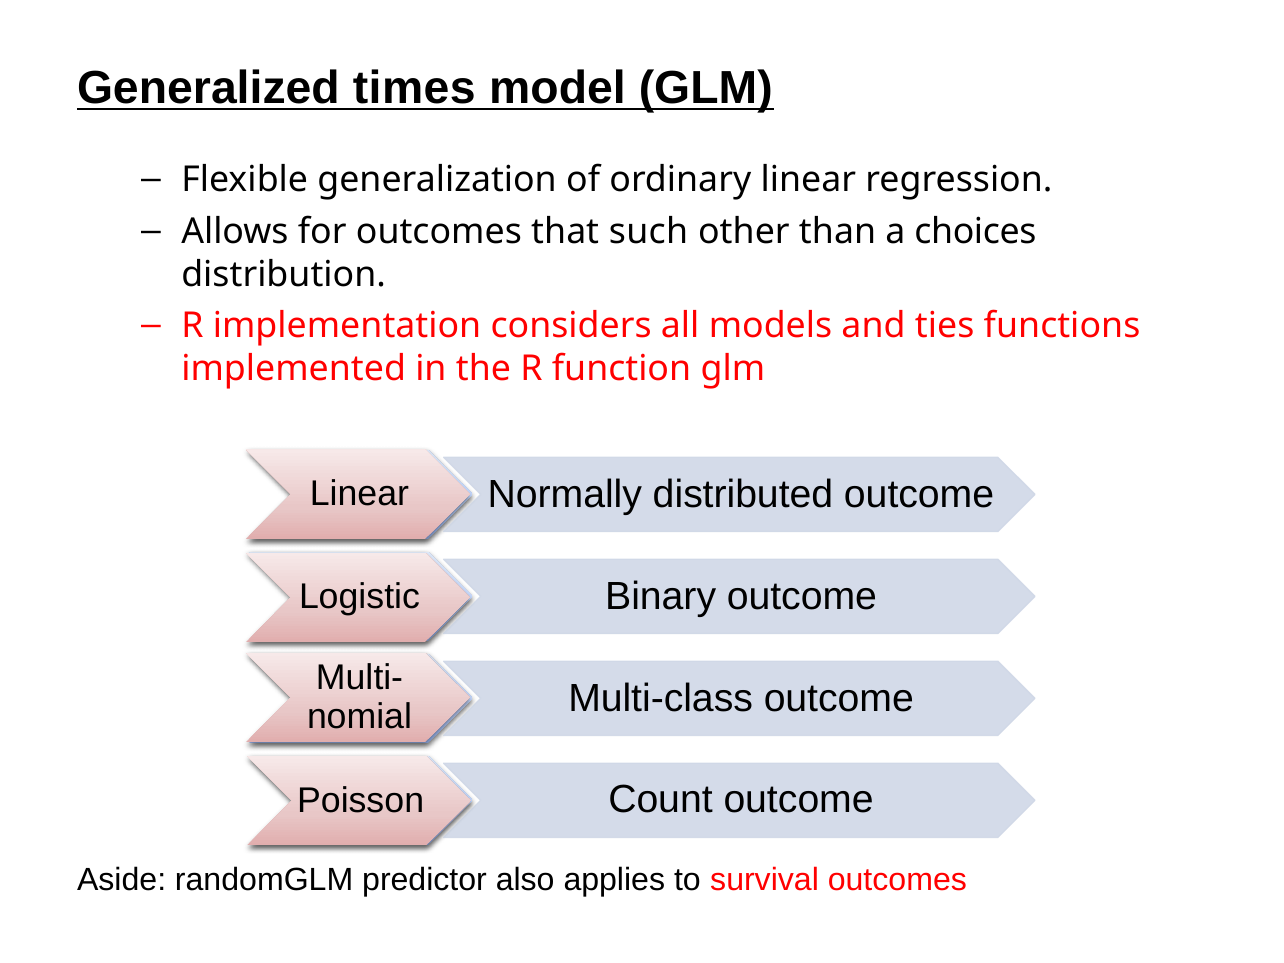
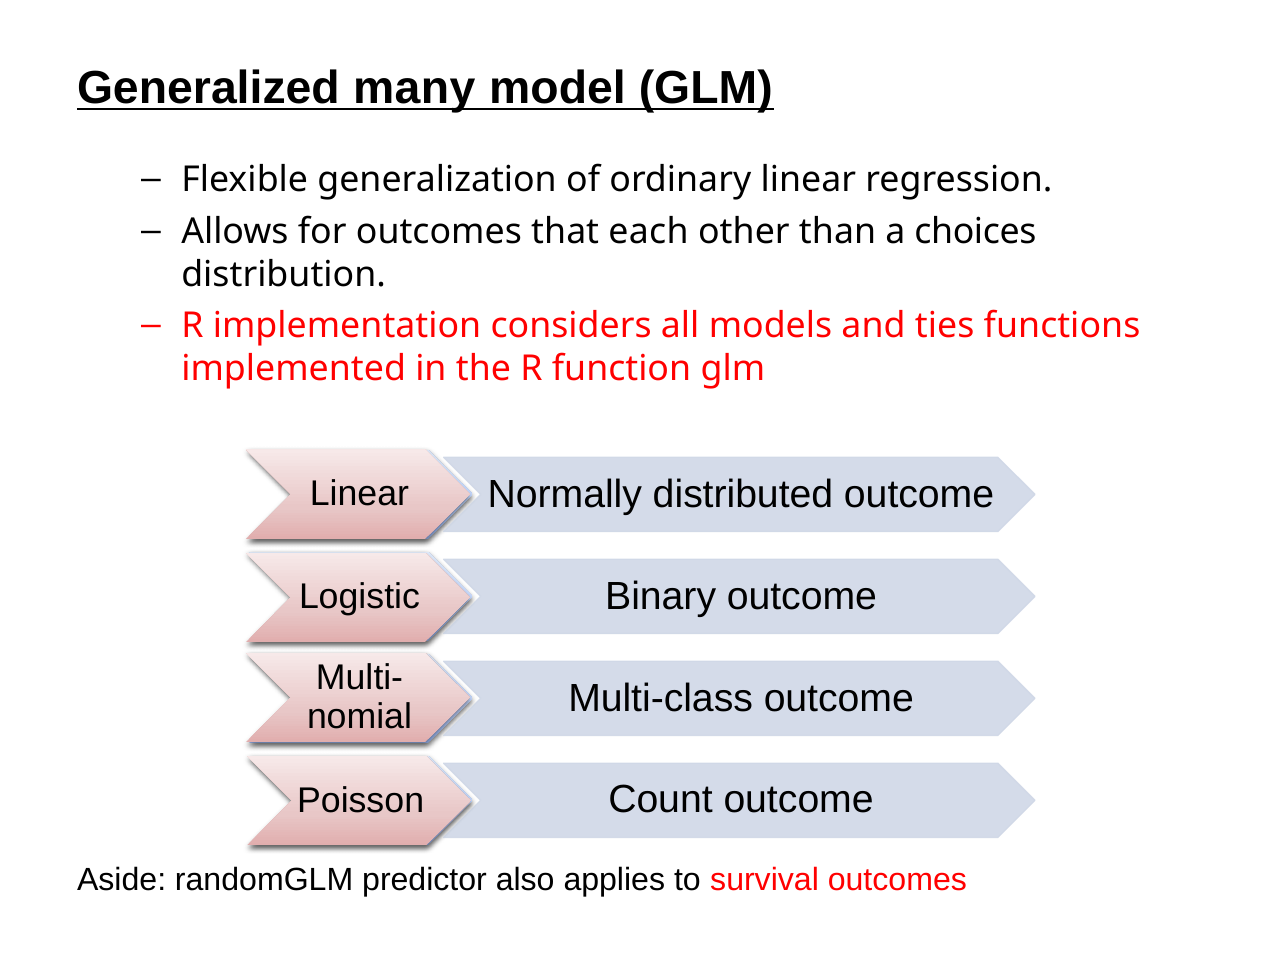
times: times -> many
such: such -> each
